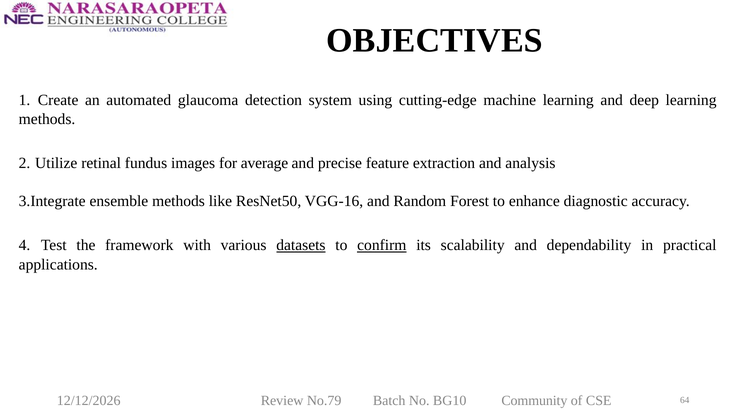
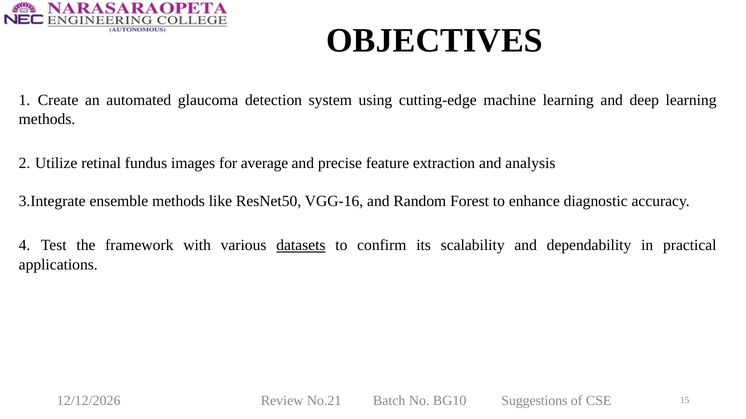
confirm underline: present -> none
No.79: No.79 -> No.21
Community: Community -> Suggestions
64: 64 -> 15
